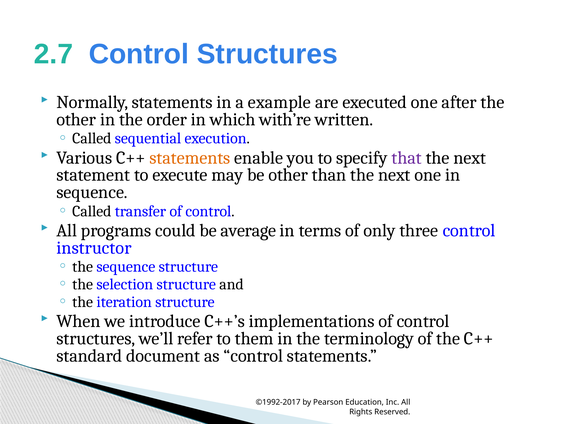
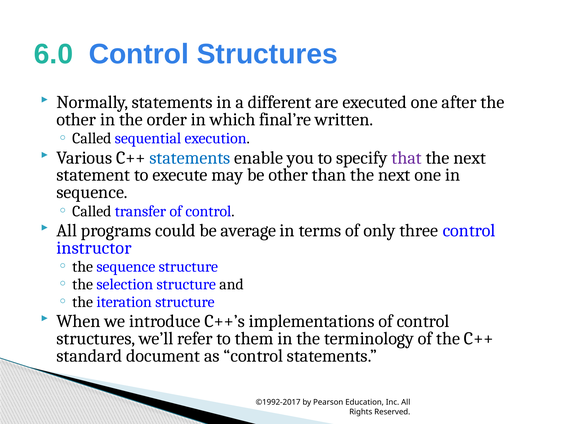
2.7: 2.7 -> 6.0
example: example -> different
with’re: with’re -> final’re
statements at (190, 158) colour: orange -> blue
